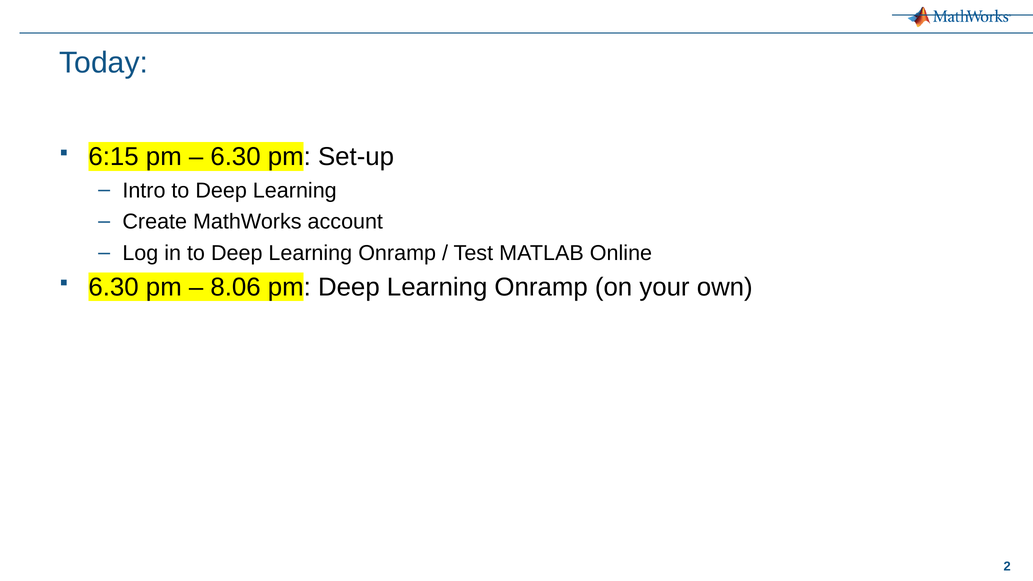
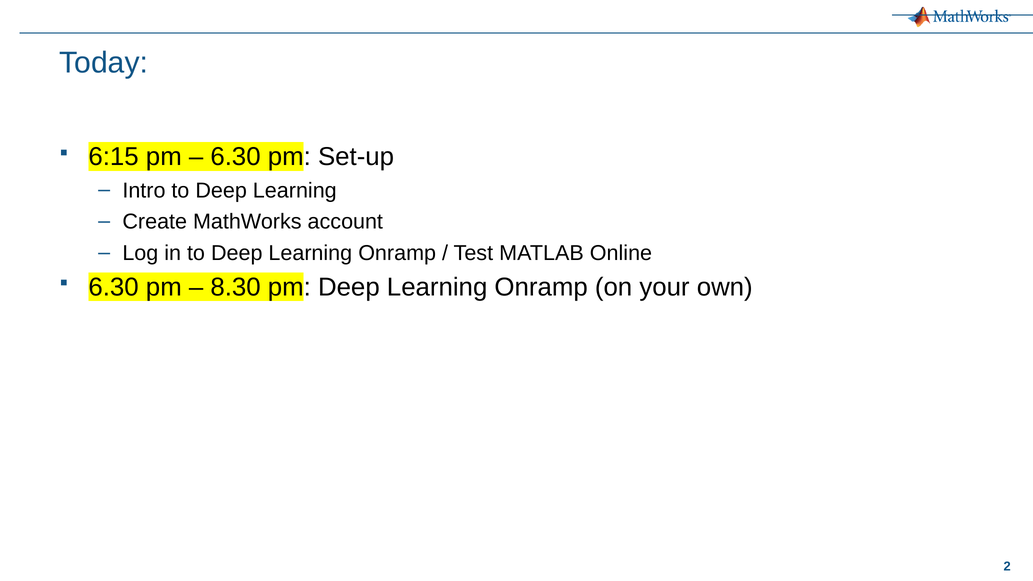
8.06: 8.06 -> 8.30
